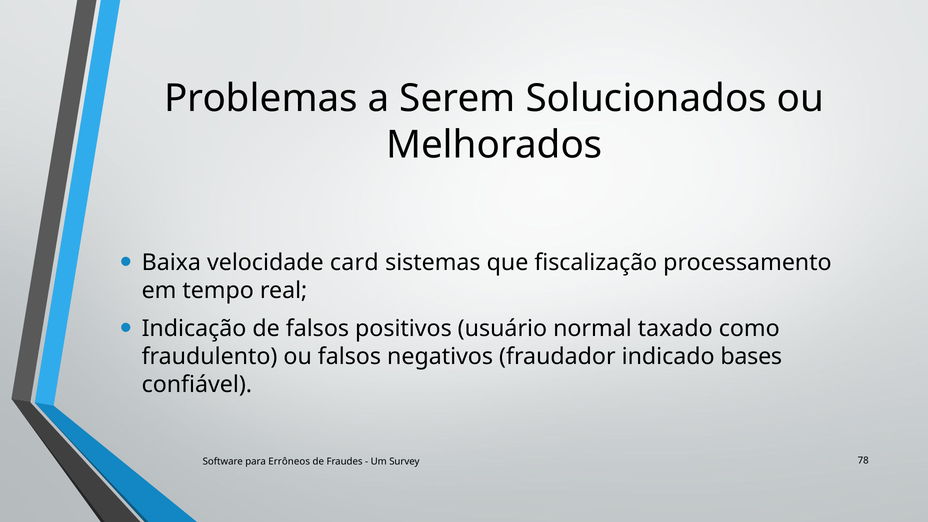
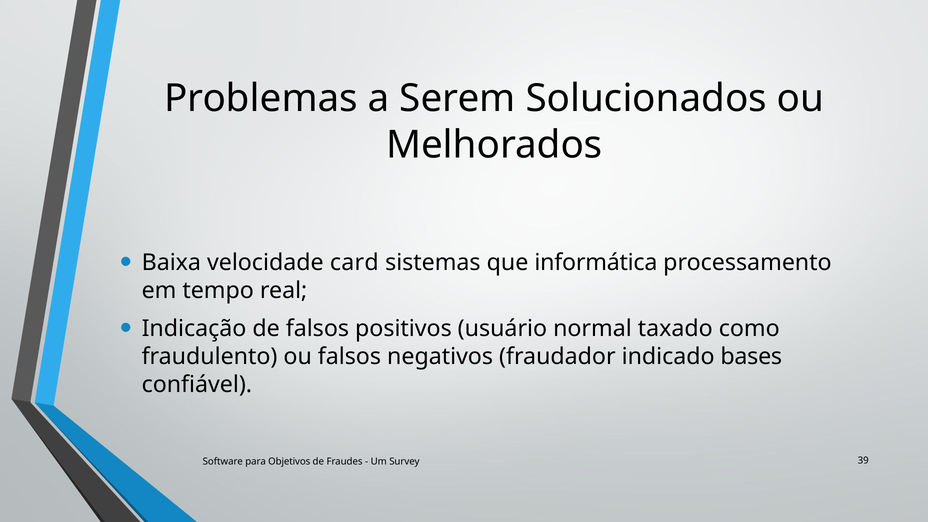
fiscalização: fiscalização -> informática
Errôneos: Errôneos -> Objetivos
78: 78 -> 39
